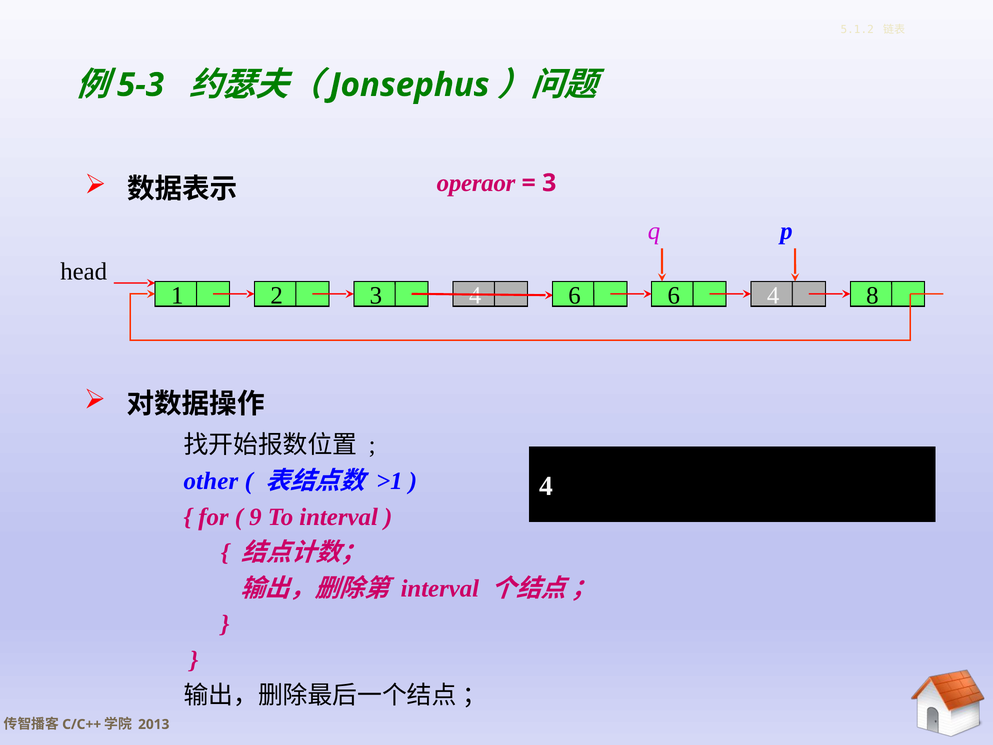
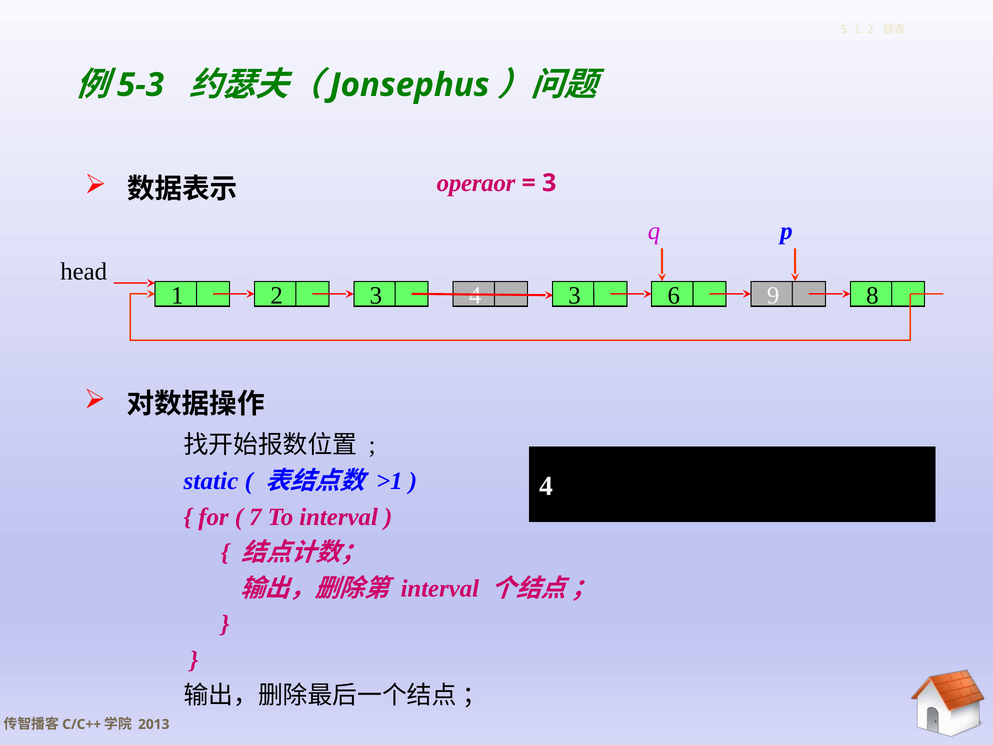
4 6: 6 -> 3
6 4: 4 -> 9
other: other -> static
9 at (255, 517): 9 -> 7
